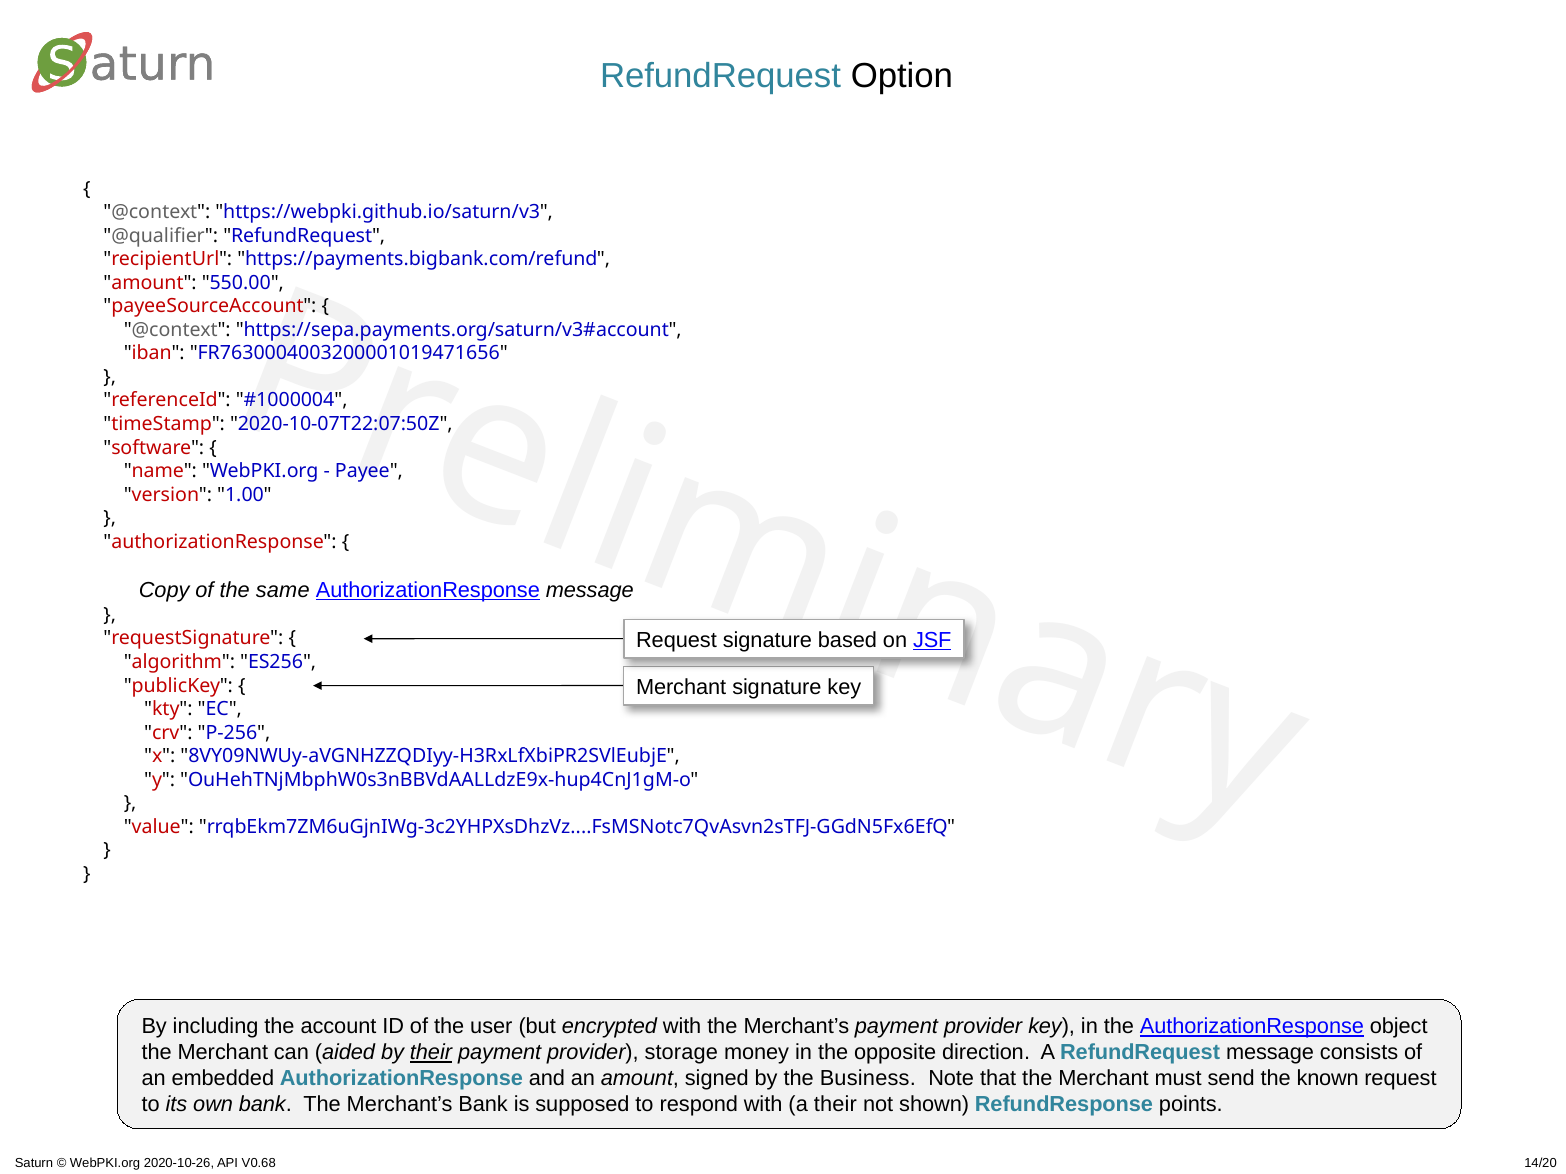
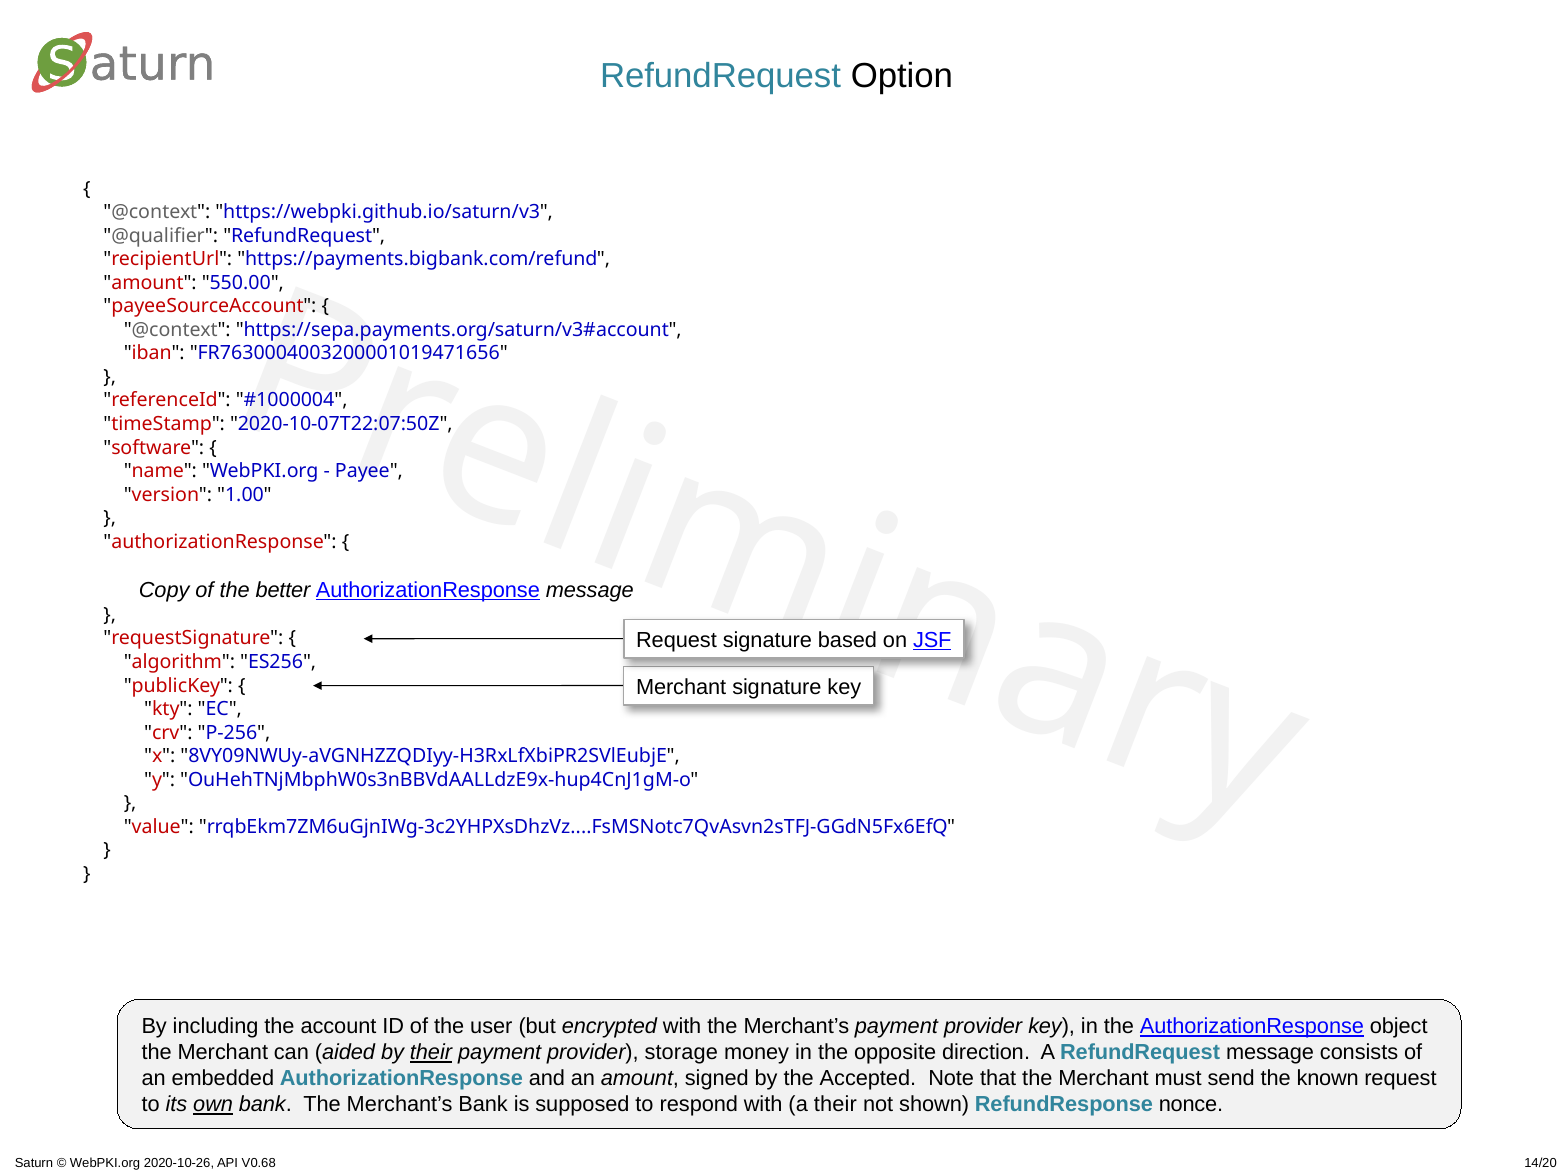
same: same -> better
Business: Business -> Accepted
own underline: none -> present
points: points -> nonce
